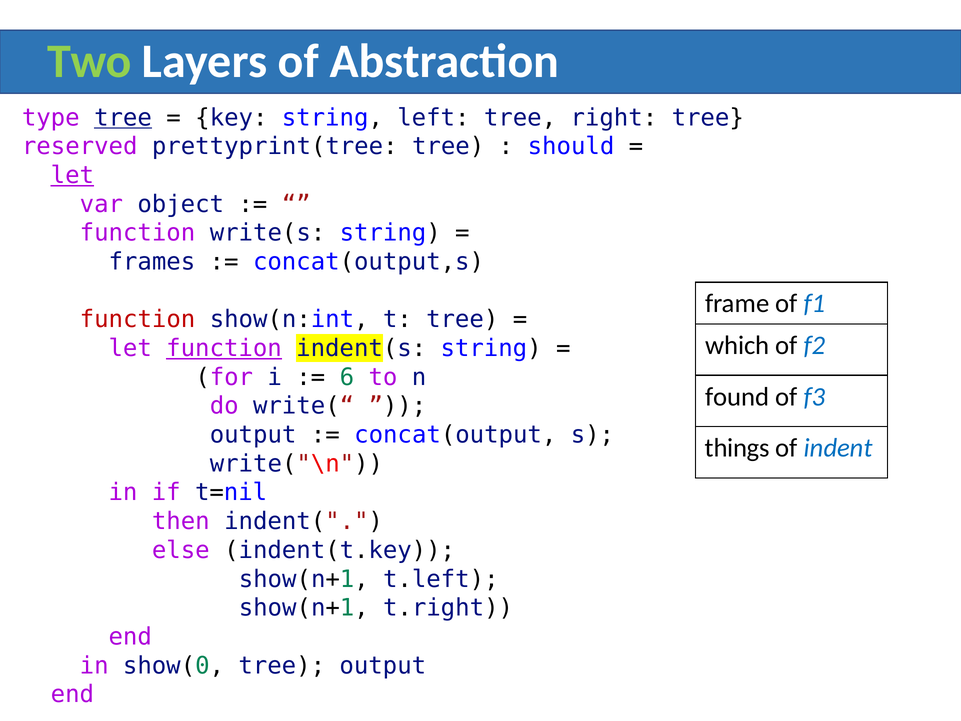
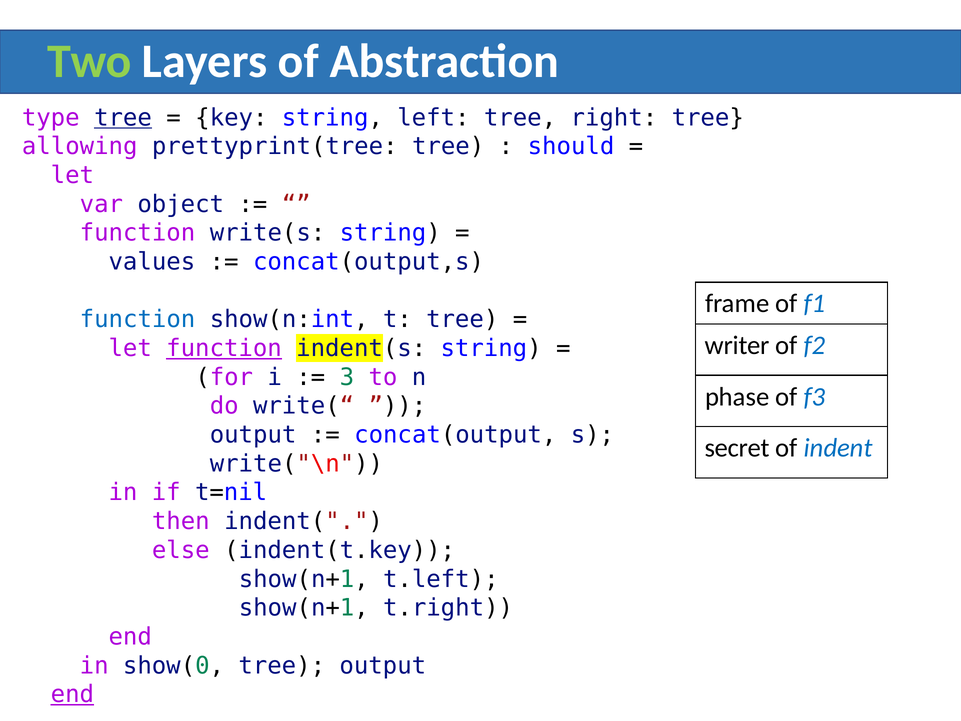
reserved: reserved -> allowing
let at (72, 175) underline: present -> none
frames: frames -> values
function at (138, 319) colour: red -> blue
which: which -> writer
6: 6 -> 3
found: found -> phase
things: things -> secret
end at (72, 694) underline: none -> present
